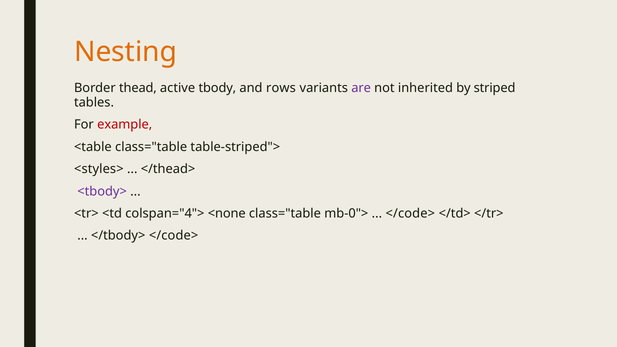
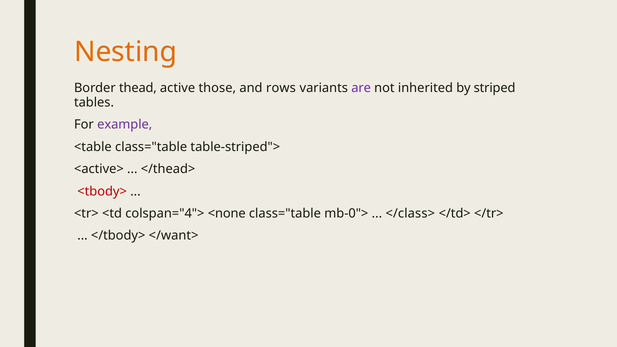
tbody: tbody -> those
example colour: red -> purple
<styles>: <styles> -> <active>
<tbody> colour: purple -> red
</code> at (410, 214): </code> -> </class>
</tbody> </code>: </code> -> </want>
